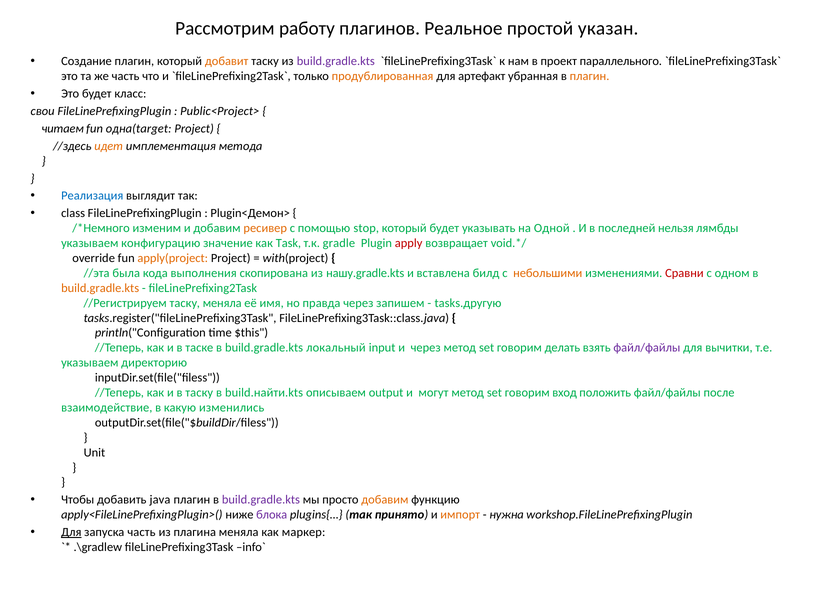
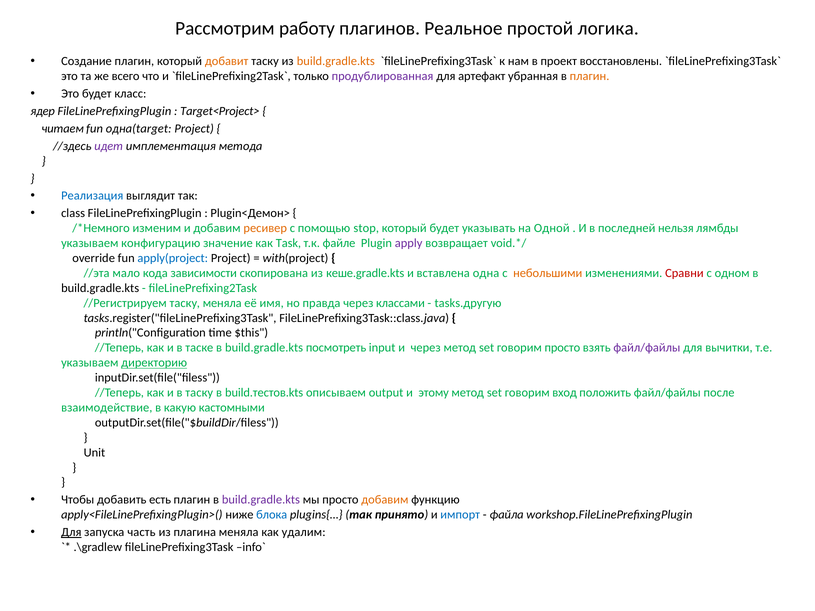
указан: указан -> логика
build.gradle.kts at (336, 61) colour: purple -> orange
параллельного: параллельного -> восстановлены
же часть: часть -> всего
продублированная colour: orange -> purple
свои: свои -> ядер
Public<Project>: Public<Project> -> Target<Project>
идет colour: orange -> purple
gradle: gradle -> файле
apply colour: red -> purple
apply(project colour: orange -> blue
была: была -> мало
выполнения: выполнения -> зависимости
нашу.gradle.kts: нашу.gradle.kts -> кеше.gradle.kts
билд: билд -> одна
build.gradle.kts at (100, 288) colour: orange -> black
запишем: запишем -> классами
локальный: локальный -> посмотреть
говорим делать: делать -> просто
директорию underline: none -> present
build.найти.kts: build.найти.kts -> build.тестов.kts
могут: могут -> этому
изменились: изменились -> кастомными
java: java -> есть
блока colour: purple -> blue
импорт colour: orange -> blue
нужна: нужна -> файла
маркер: маркер -> удалим
